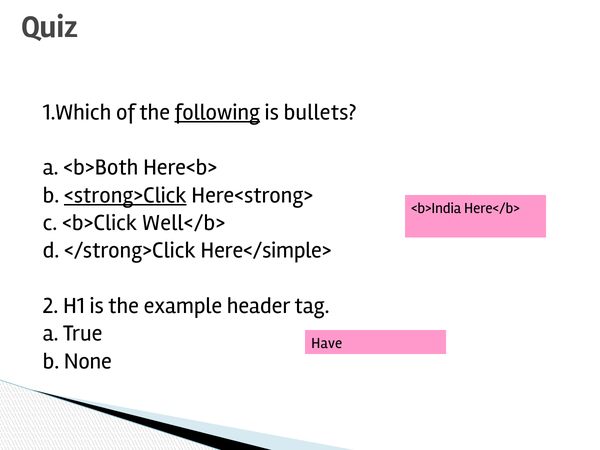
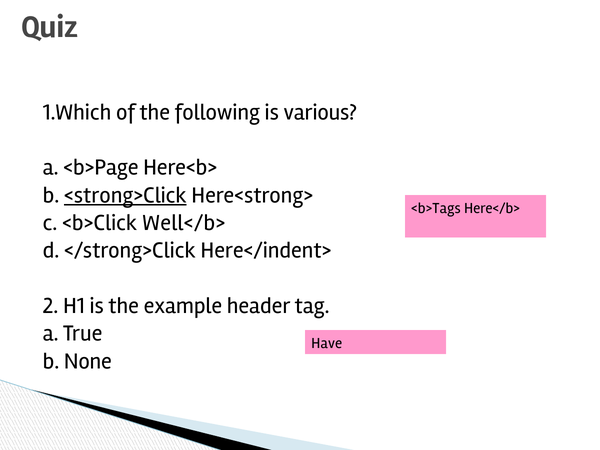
following underline: present -> none
bullets: bullets -> various
<b>Both: <b>Both -> <b>Page
<b>India: <b>India -> <b>Tags
Here</simple>: Here</simple> -> Here</indent>
